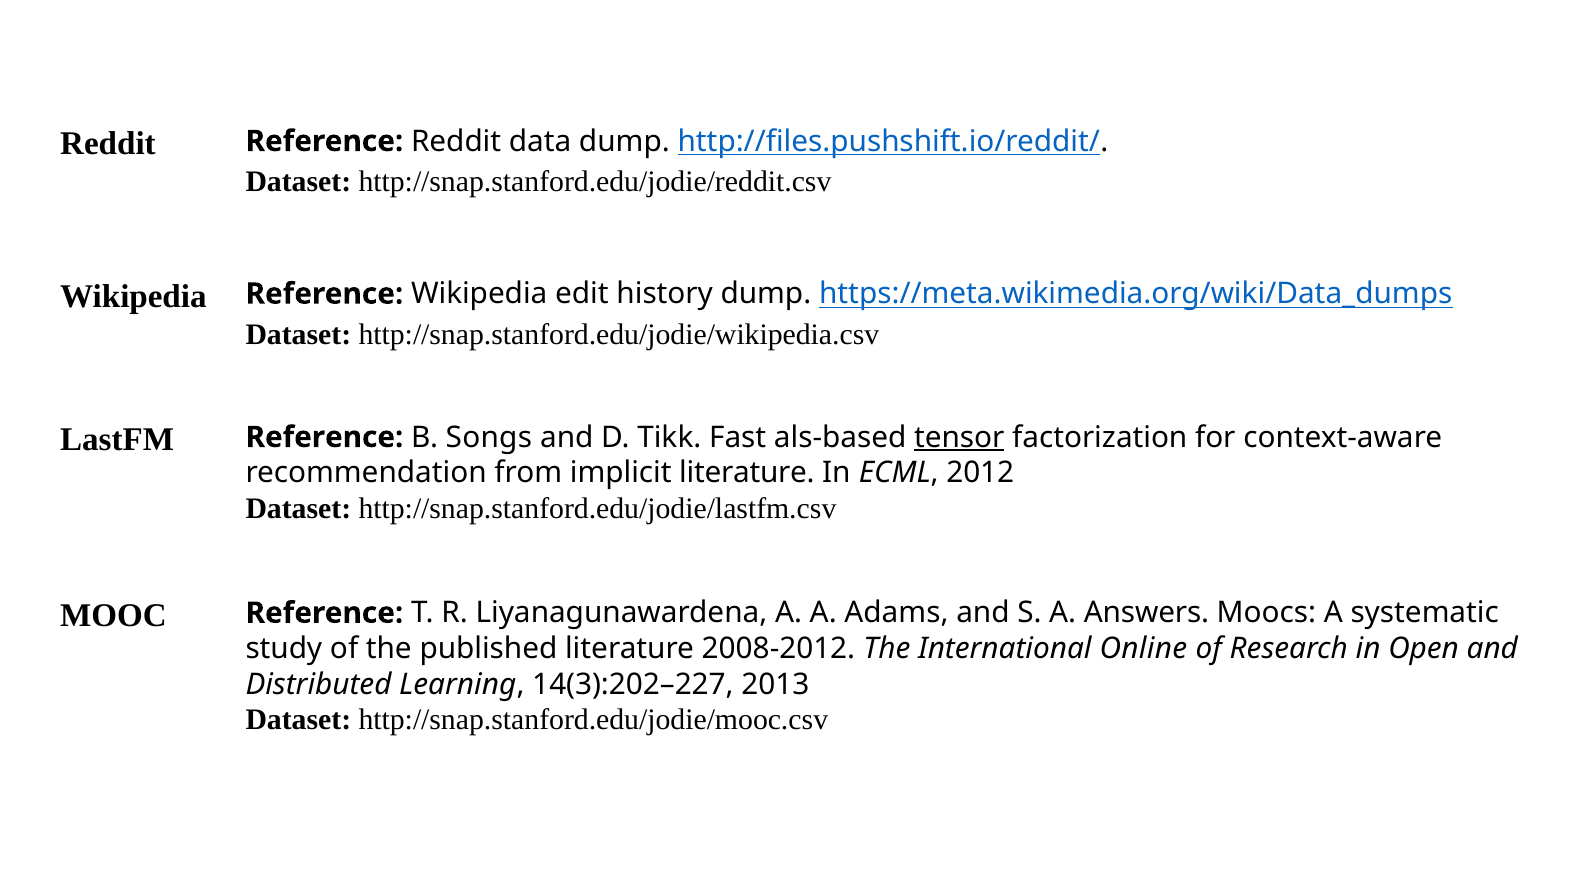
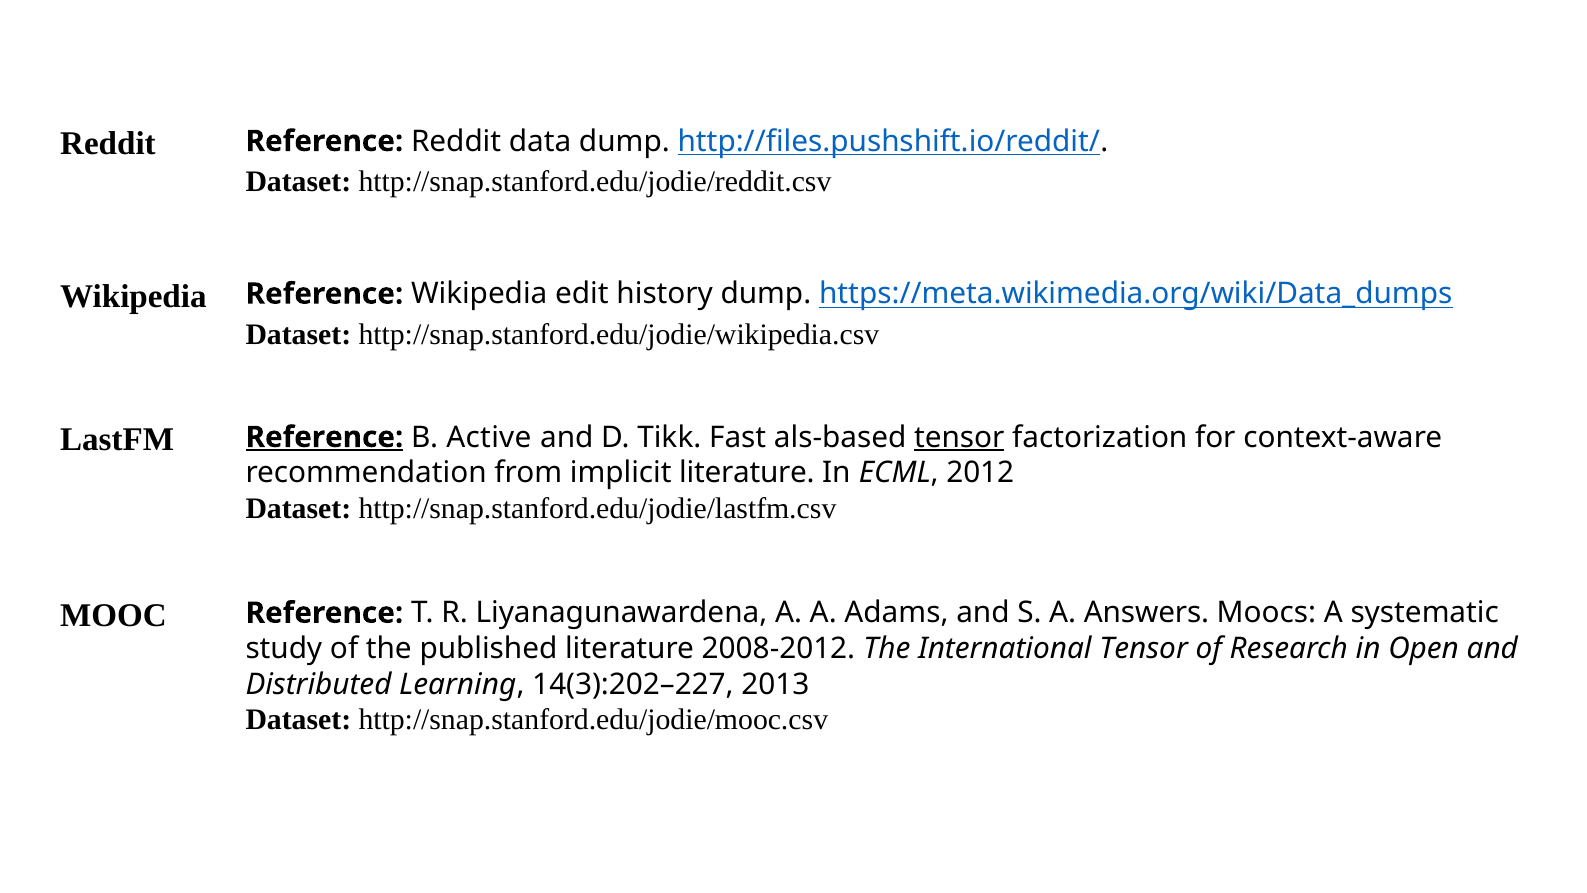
Reference at (324, 437) underline: none -> present
Songs: Songs -> Active
International Online: Online -> Tensor
